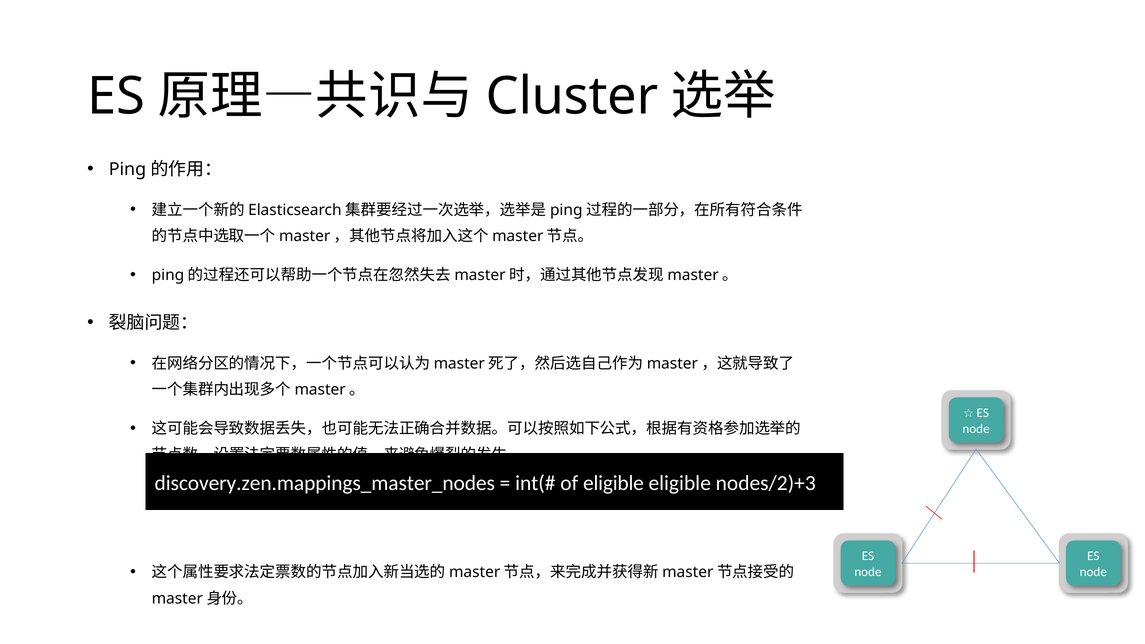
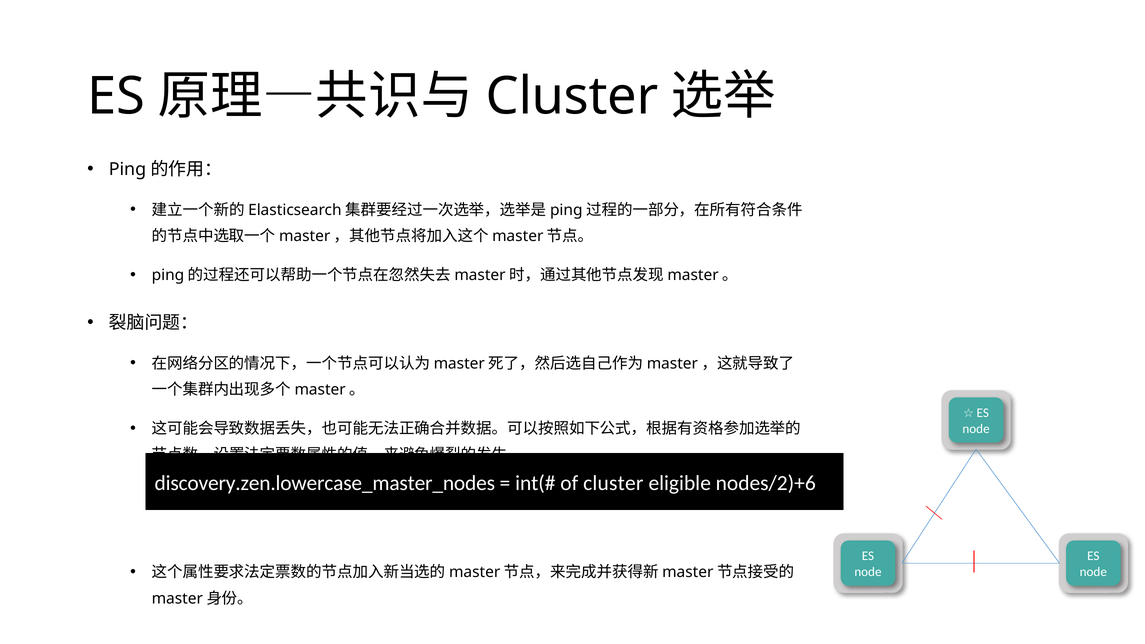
discovery.zen.mappings_master_nodes: discovery.zen.mappings_master_nodes -> discovery.zen.lowercase_master_nodes
of eligible: eligible -> cluster
nodes/2)+3: nodes/2)+3 -> nodes/2)+6
